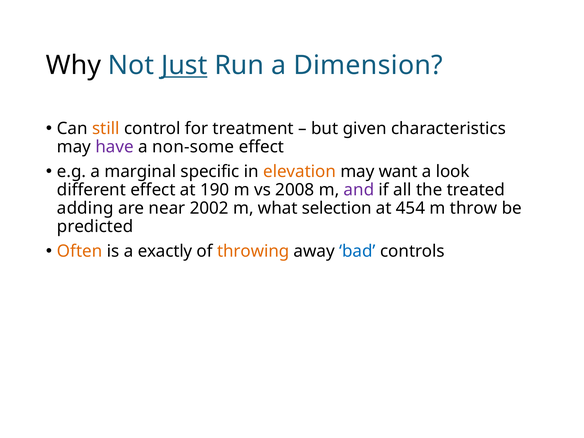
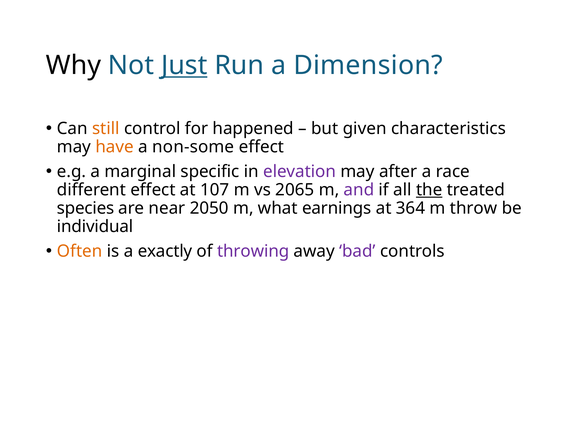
treatment: treatment -> happened
have colour: purple -> orange
elevation colour: orange -> purple
want: want -> after
look: look -> race
190: 190 -> 107
2008: 2008 -> 2065
the underline: none -> present
adding: adding -> species
2002: 2002 -> 2050
selection: selection -> earnings
454: 454 -> 364
predicted: predicted -> individual
throwing colour: orange -> purple
bad colour: blue -> purple
